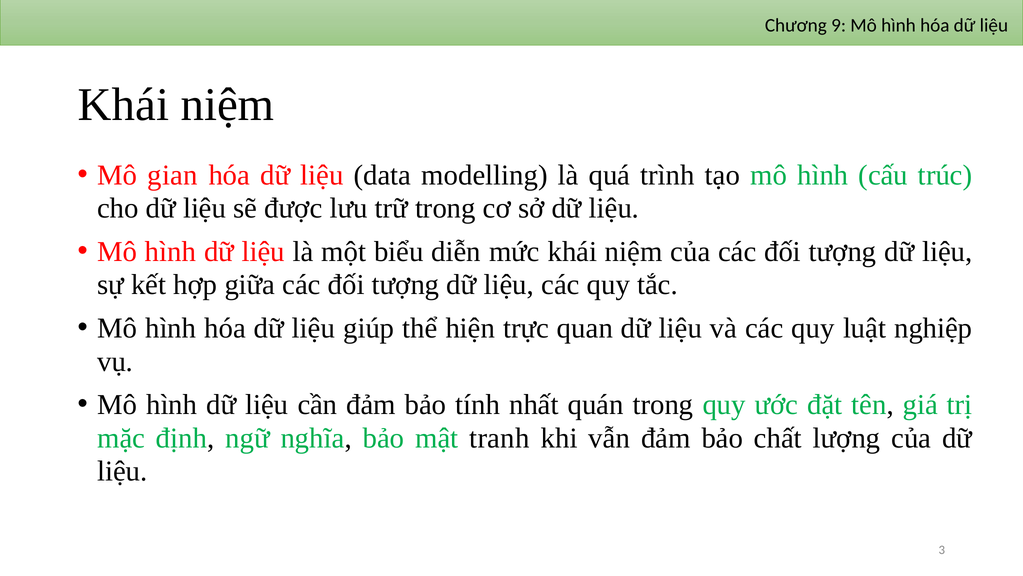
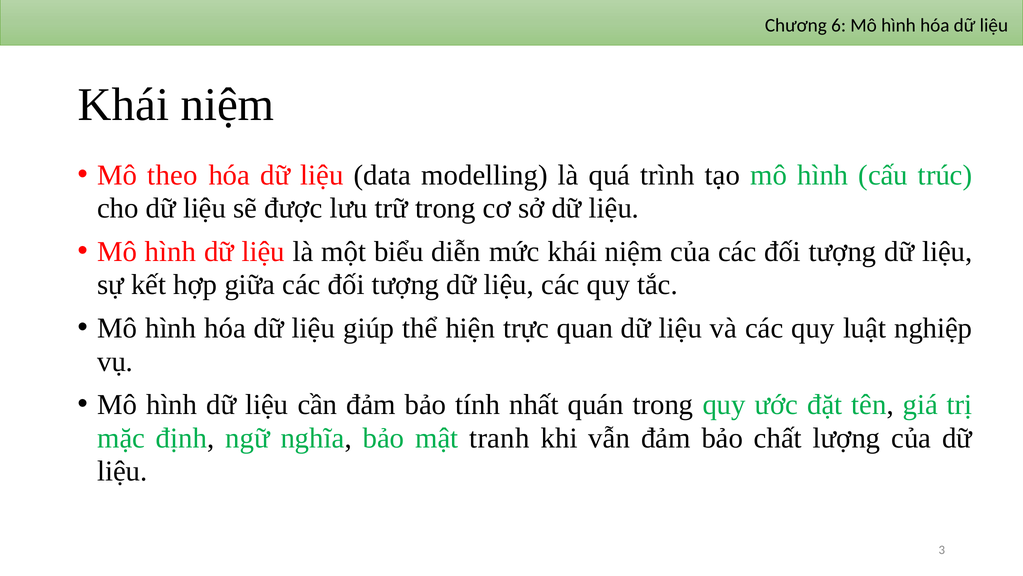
9: 9 -> 6
gian: gian -> theo
